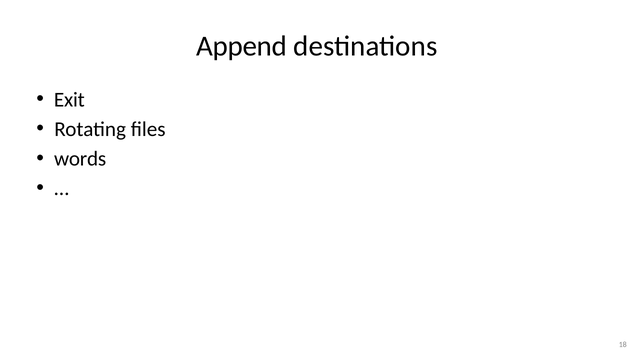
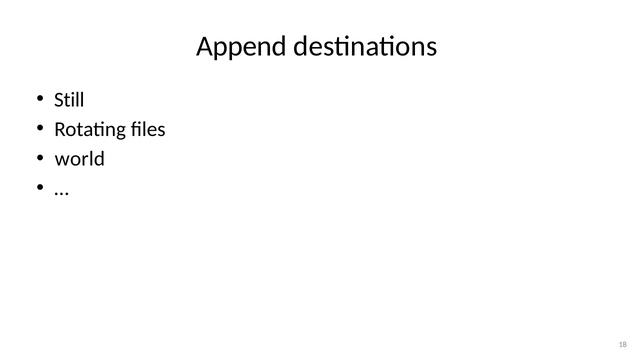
Exit: Exit -> Still
words: words -> world
